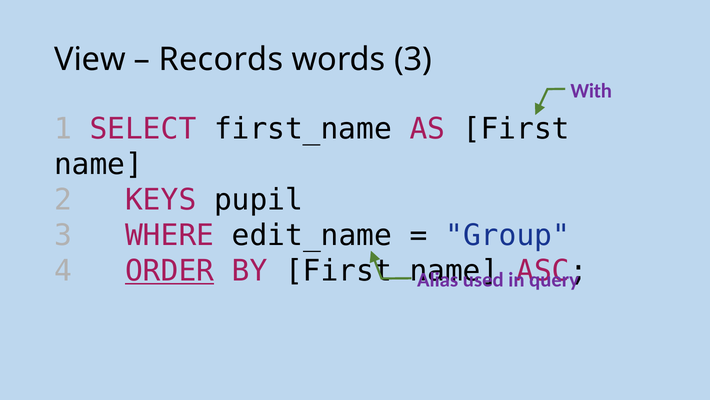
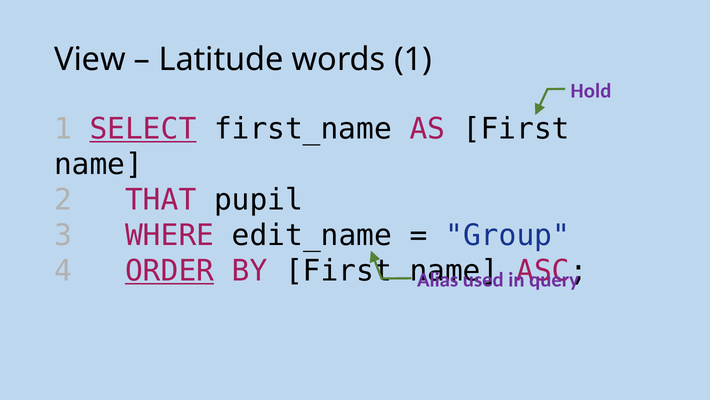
Records: Records -> Latitude
words 3: 3 -> 1
With: With -> Hold
SELECT underline: none -> present
KEYS: KEYS -> THAT
